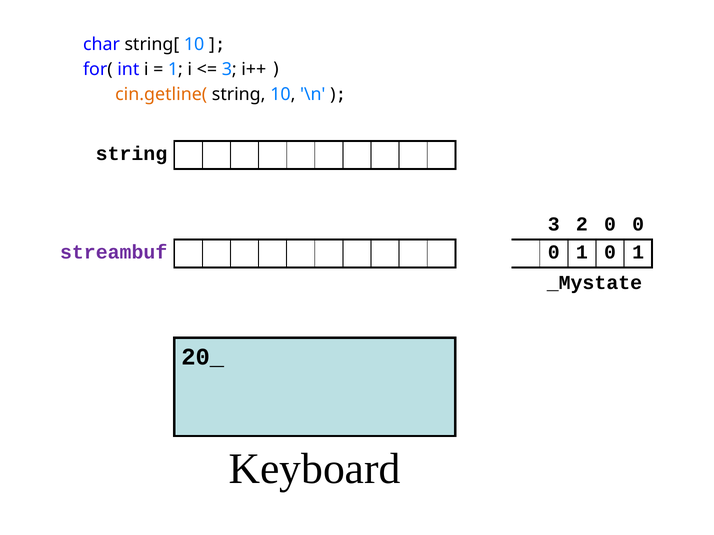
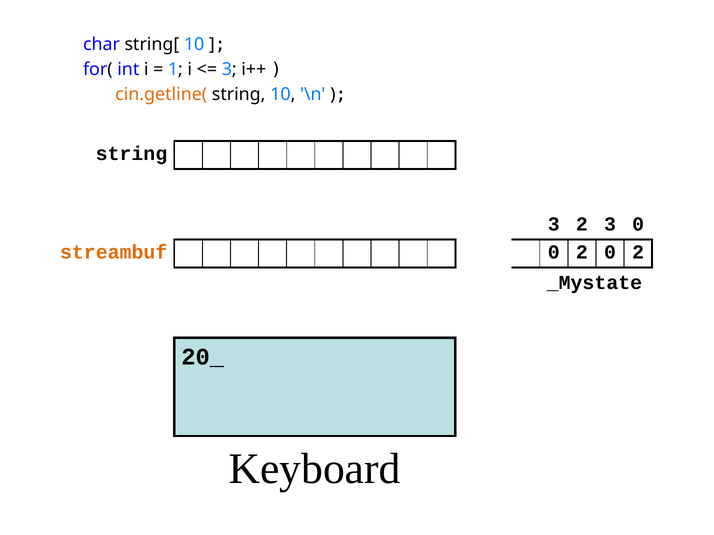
2 0: 0 -> 3
streambuf colour: purple -> orange
1 at (582, 252): 1 -> 2
1 at (638, 252): 1 -> 2
